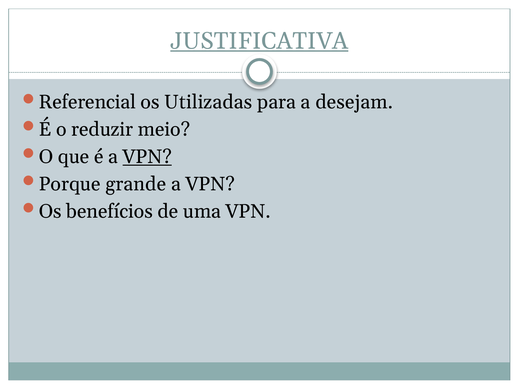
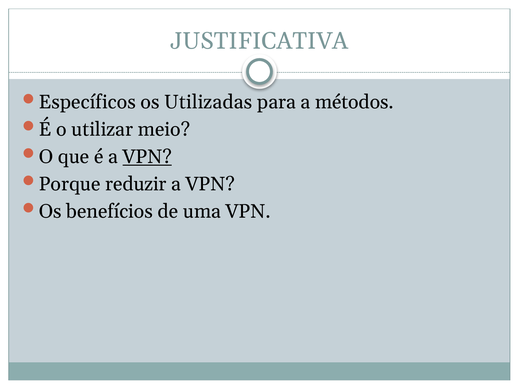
JUSTIFICATIVA underline: present -> none
Referencial: Referencial -> Específicos
desejam: desejam -> métodos
reduzir: reduzir -> utilizar
grande: grande -> reduzir
